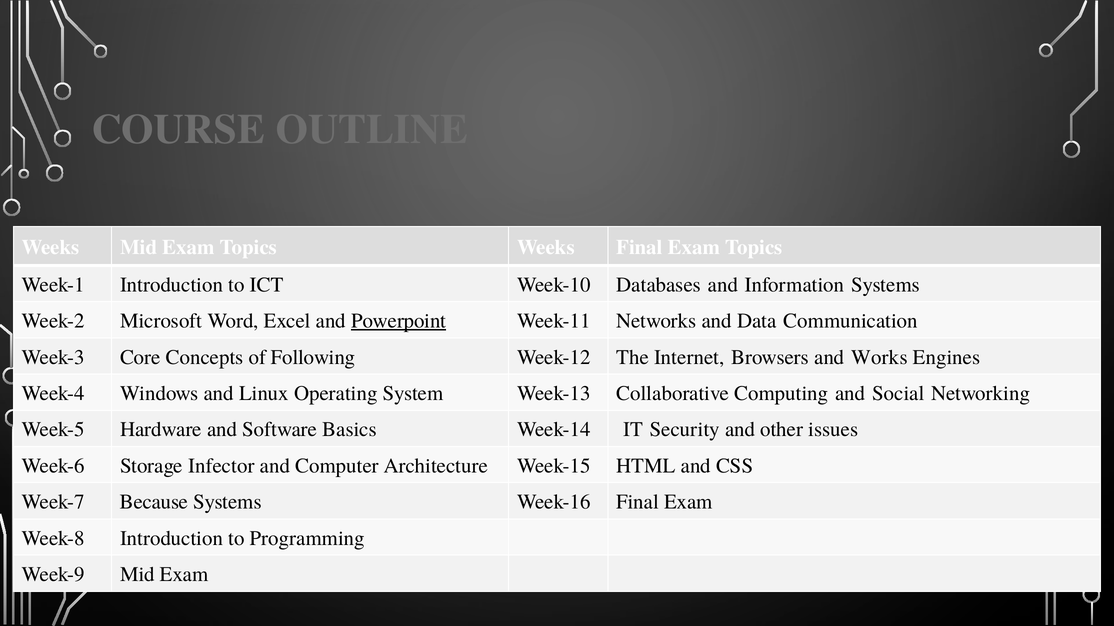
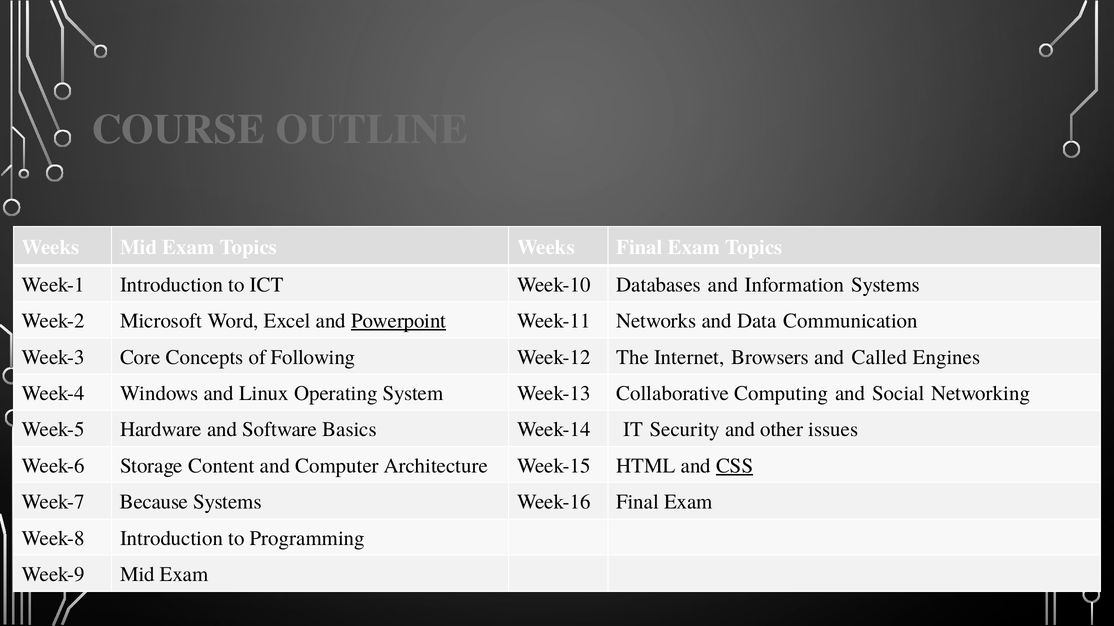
Works: Works -> Called
Infector: Infector -> Content
CSS underline: none -> present
